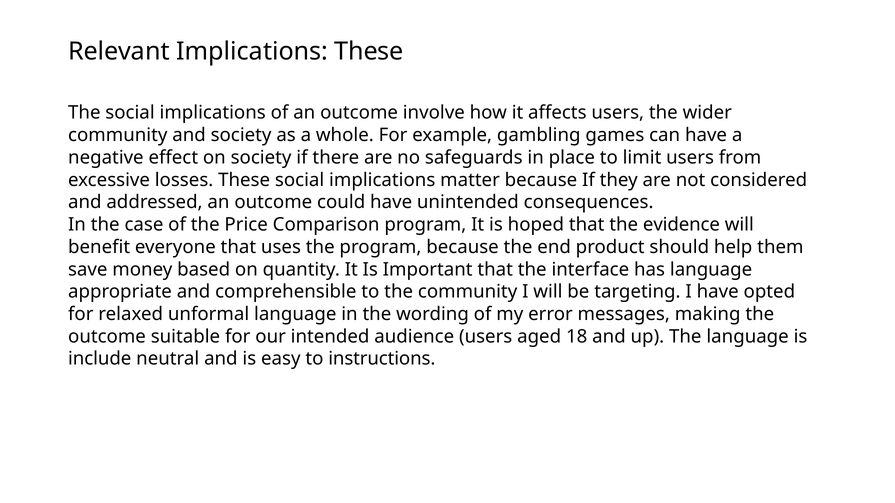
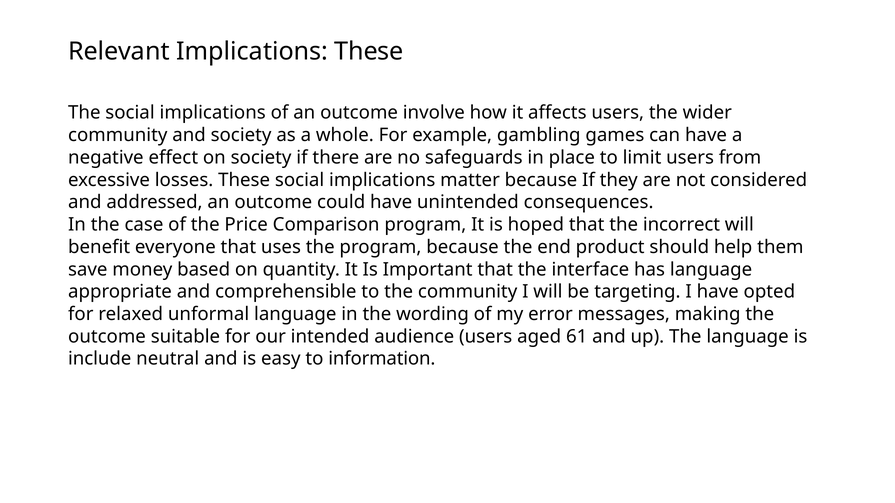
evidence: evidence -> incorrect
18: 18 -> 61
instructions: instructions -> information
